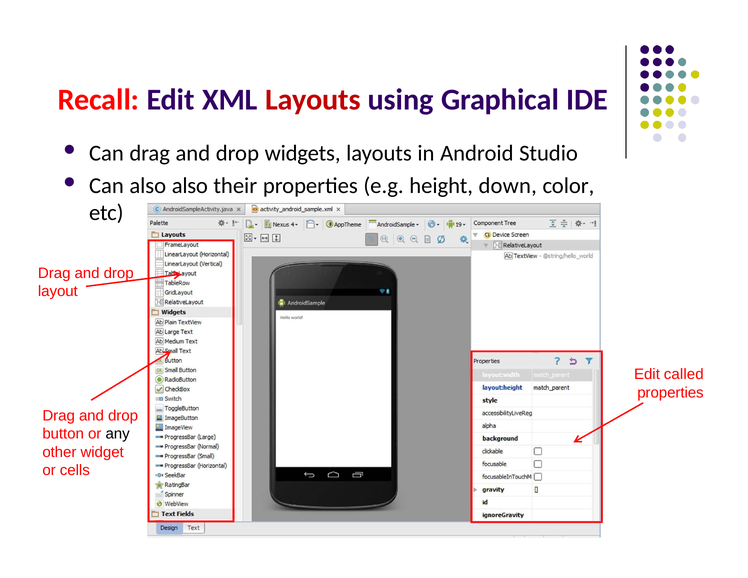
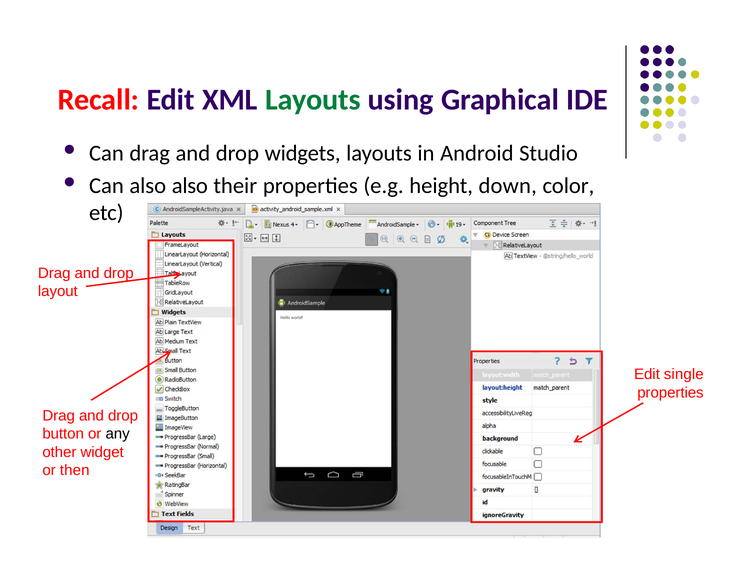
Layouts at (313, 100) colour: red -> green
called: called -> single
cells: cells -> then
